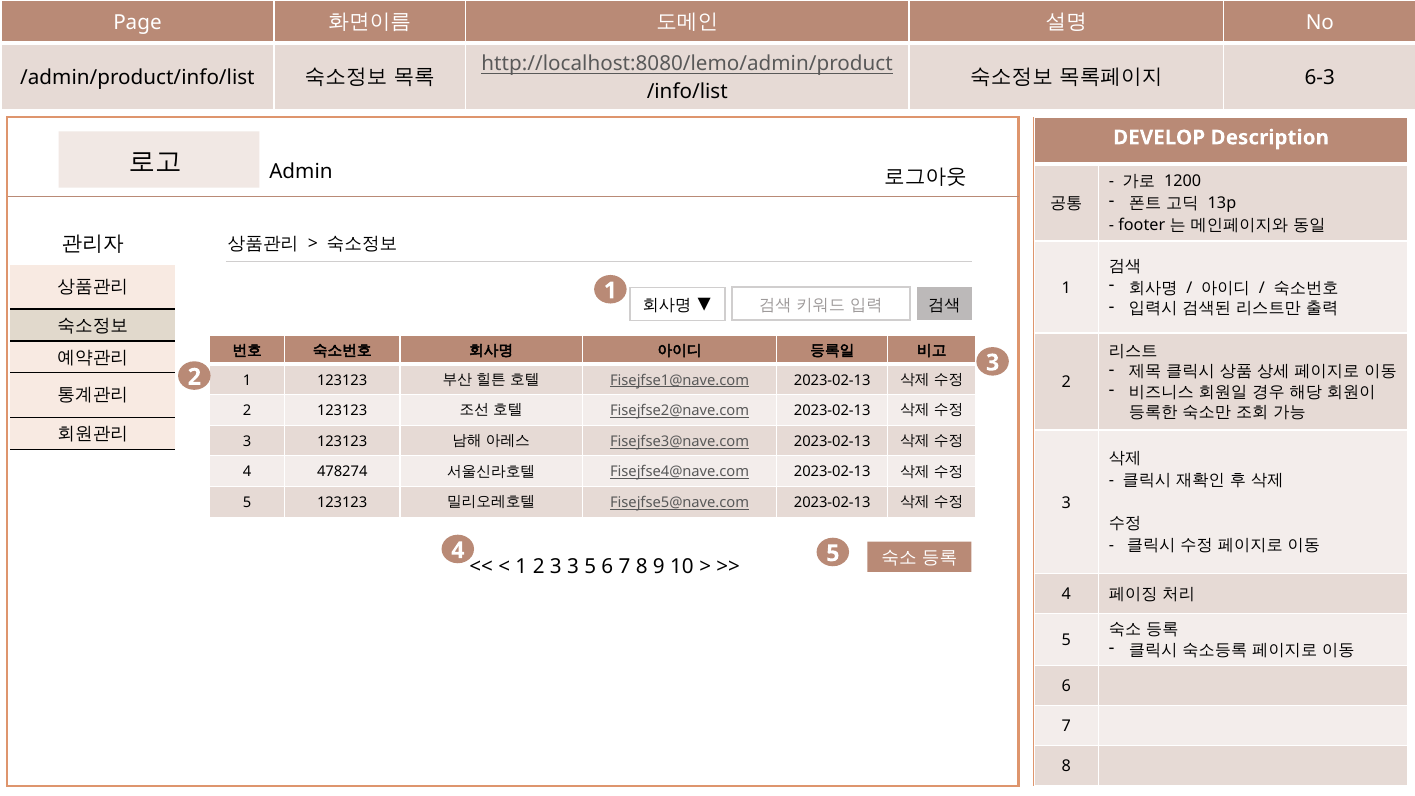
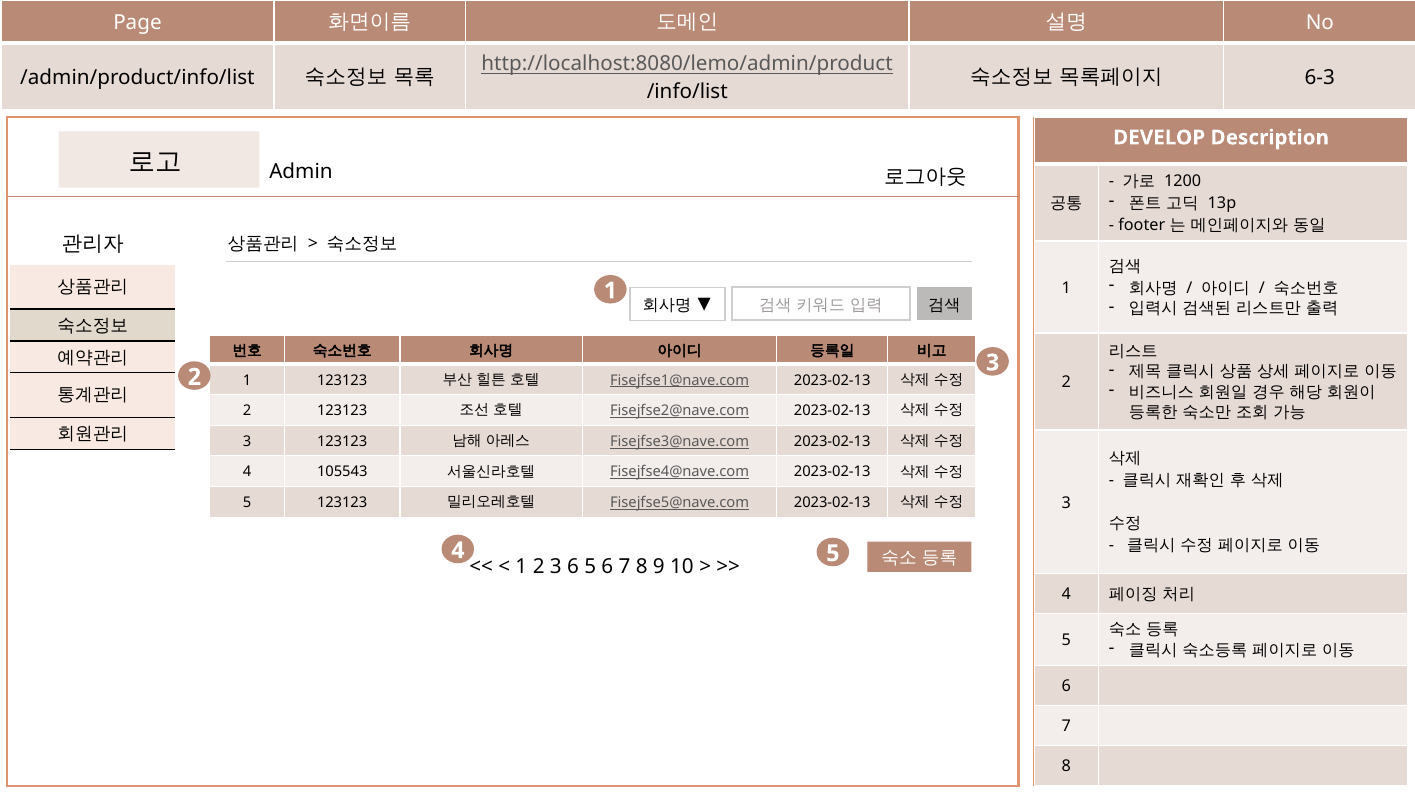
478274: 478274 -> 105543
3 3: 3 -> 6
